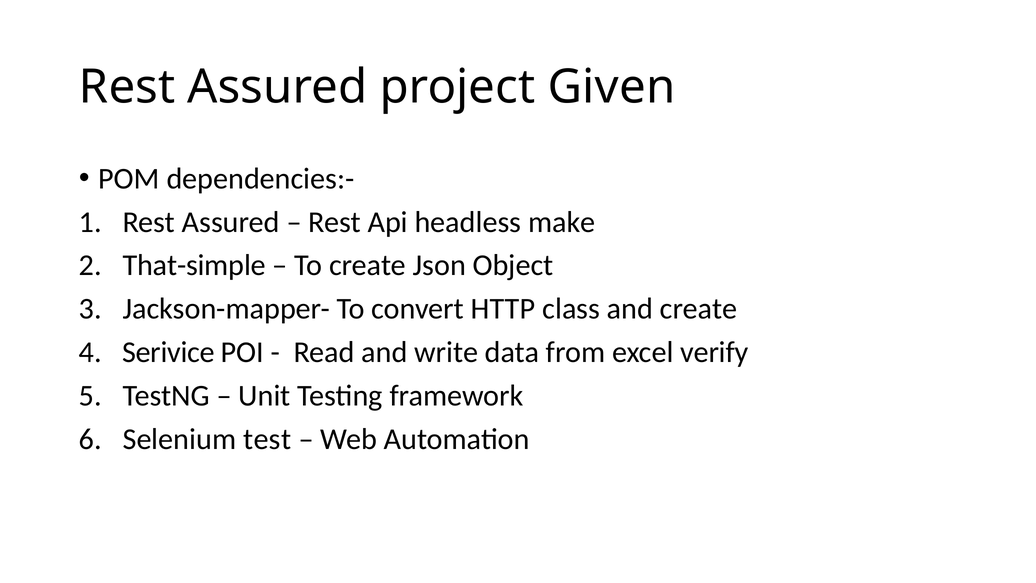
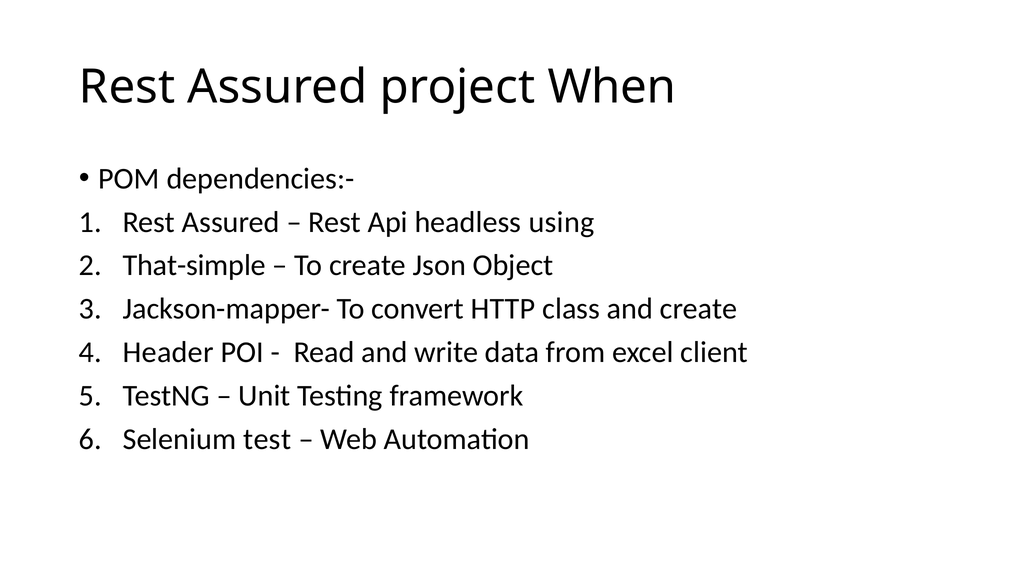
Given: Given -> When
make: make -> using
Serivice: Serivice -> Header
verify: verify -> client
